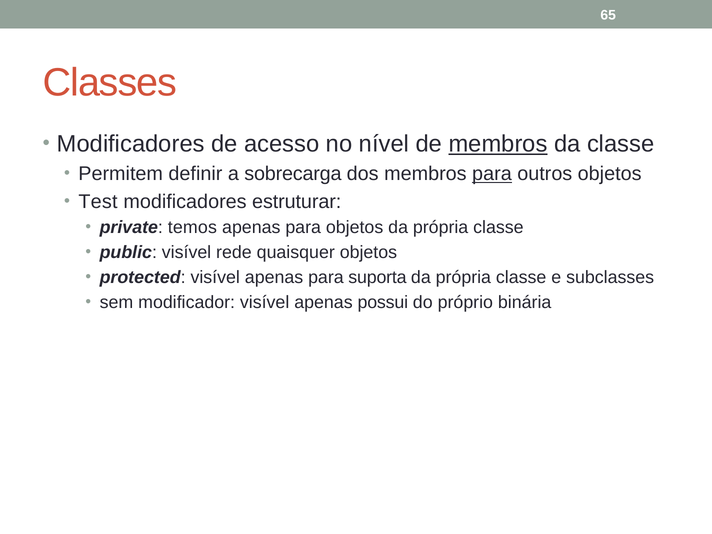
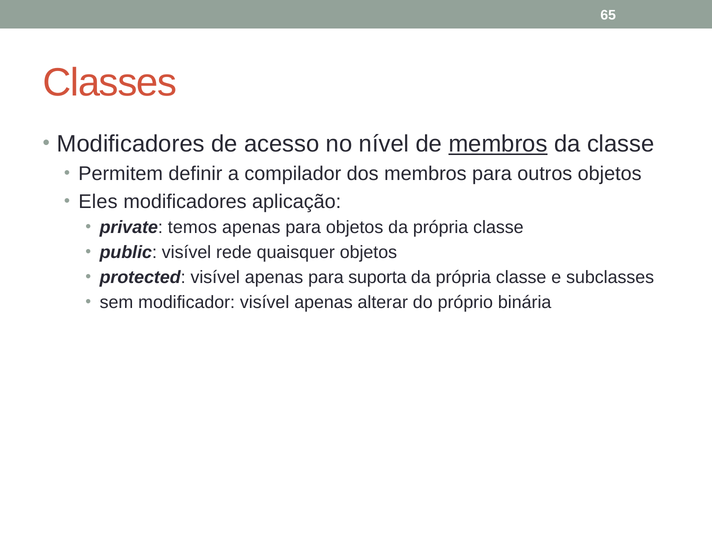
sobrecarga: sobrecarga -> compilador
para at (492, 174) underline: present -> none
Test: Test -> Eles
estruturar: estruturar -> aplicação
possui: possui -> alterar
